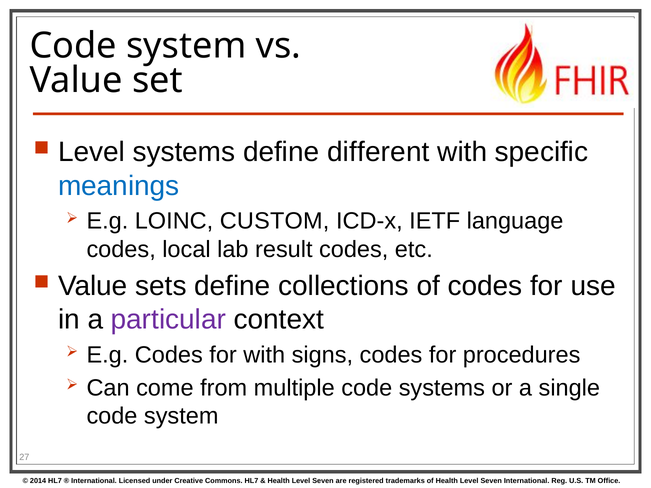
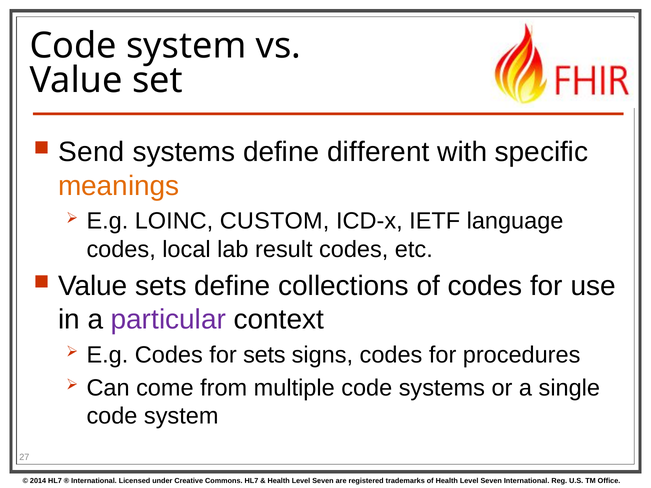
Level at (92, 152): Level -> Send
meanings colour: blue -> orange
for with: with -> sets
